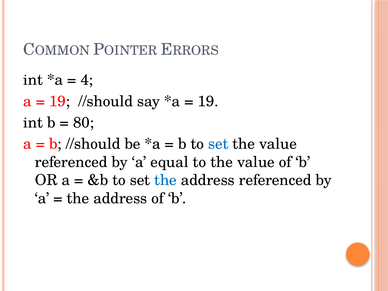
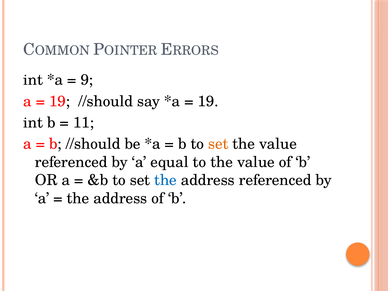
4: 4 -> 9
80: 80 -> 11
set at (218, 144) colour: blue -> orange
